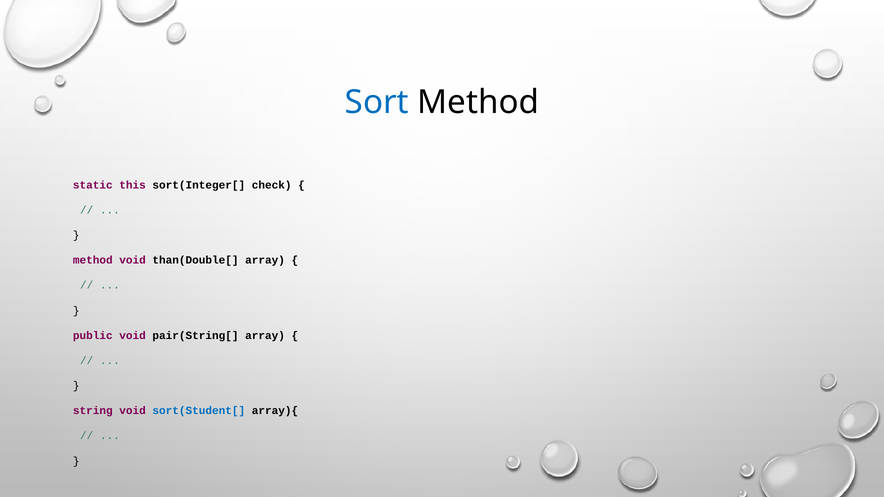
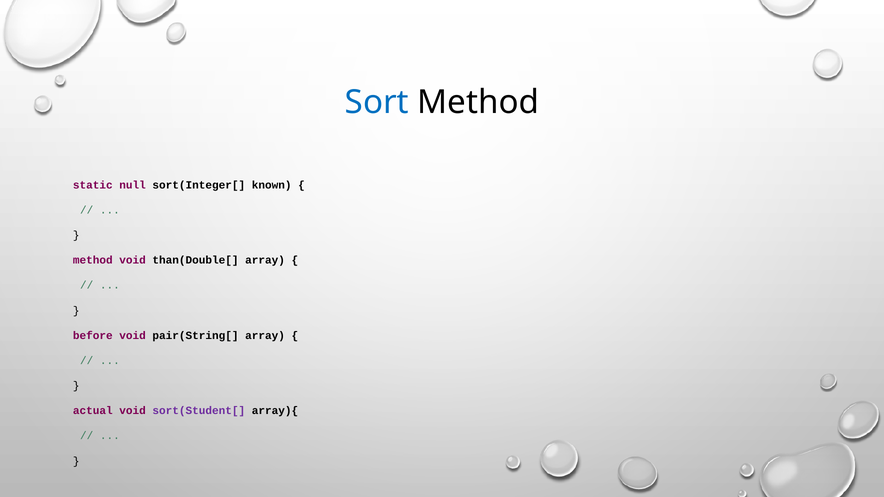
this: this -> null
check: check -> known
public: public -> before
string: string -> actual
sort(Student[ colour: blue -> purple
